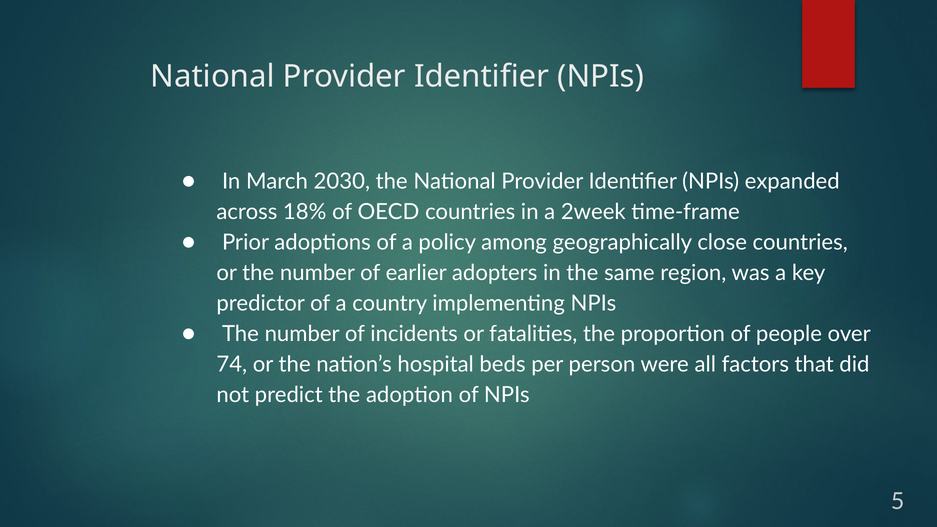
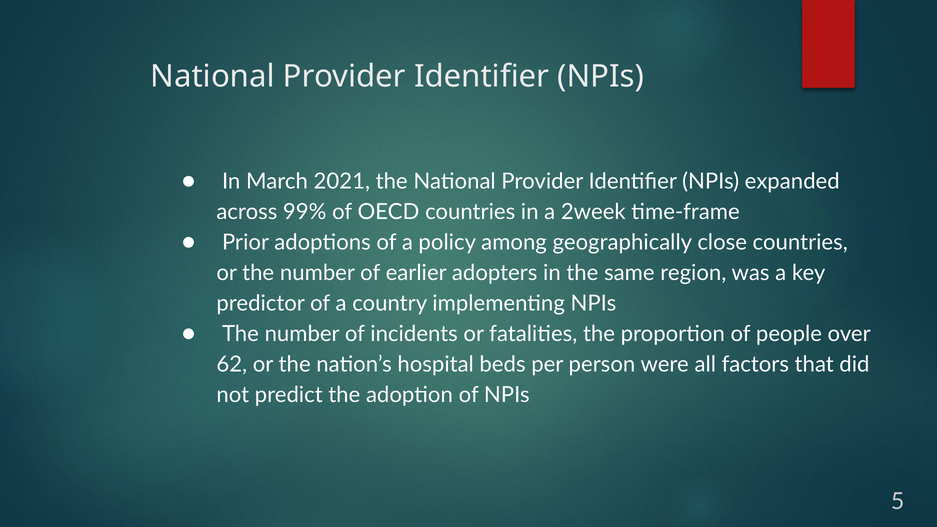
2030: 2030 -> 2021
18%: 18% -> 99%
74: 74 -> 62
